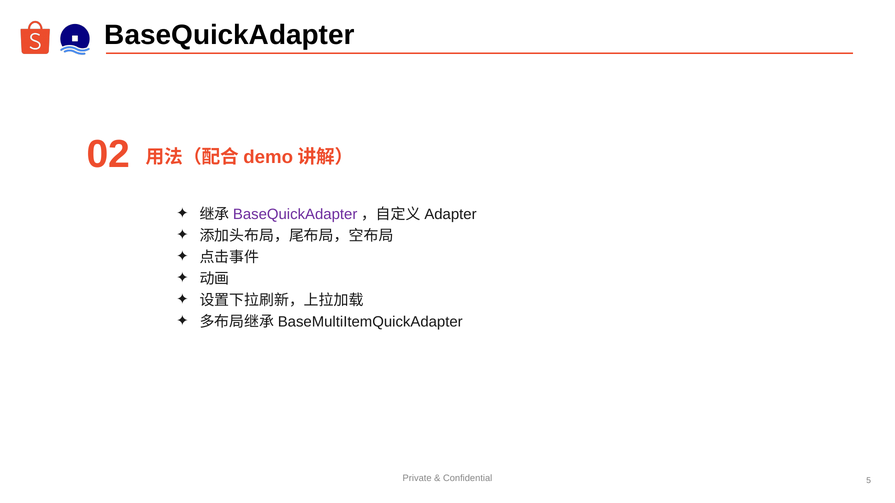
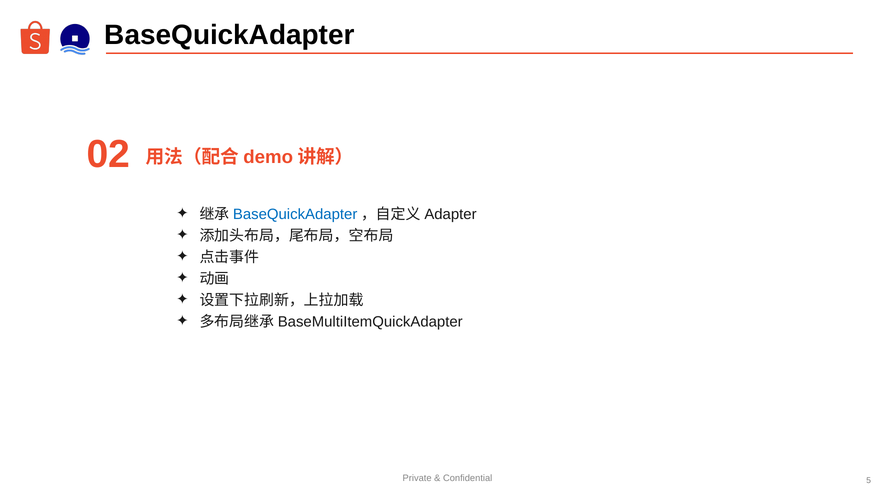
BaseQuickAdapter at (295, 214) colour: purple -> blue
